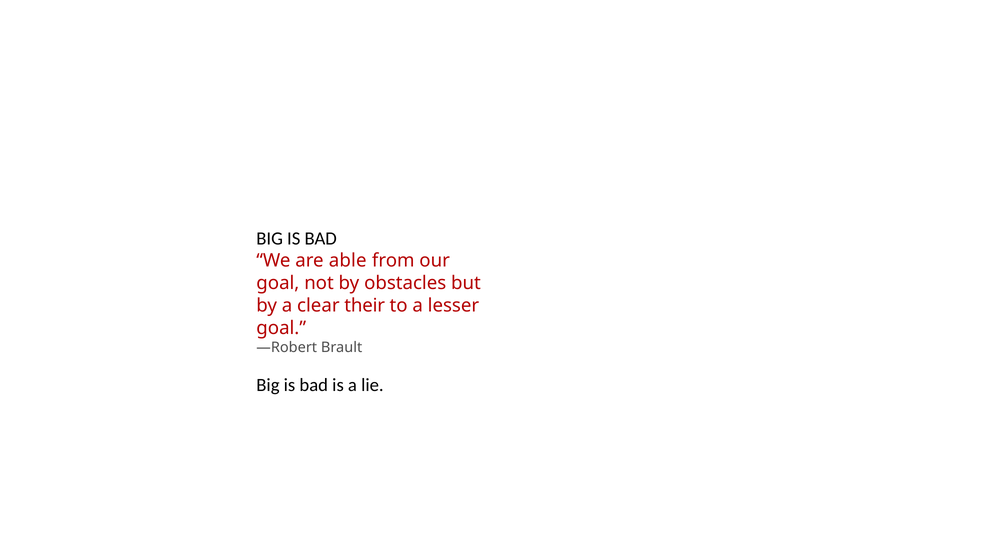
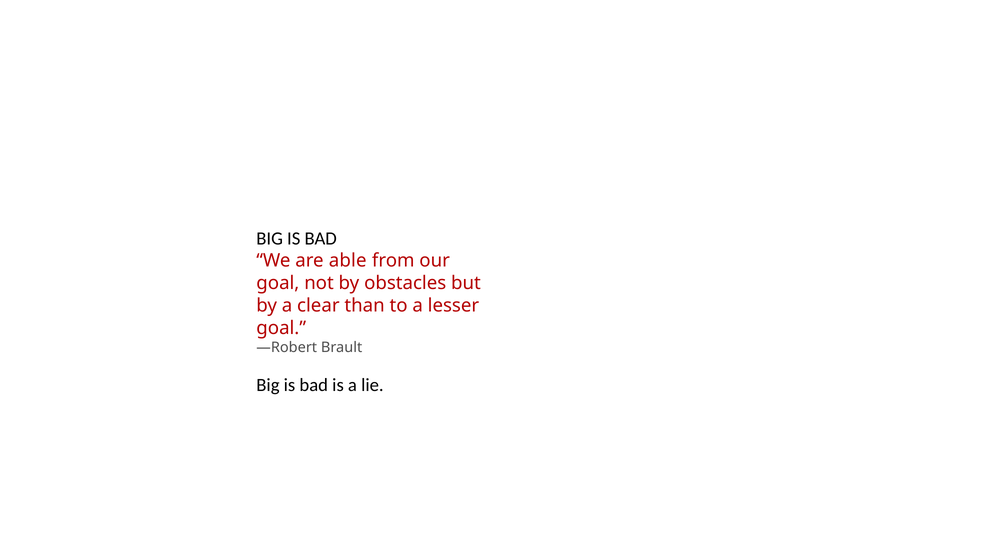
their: their -> than
